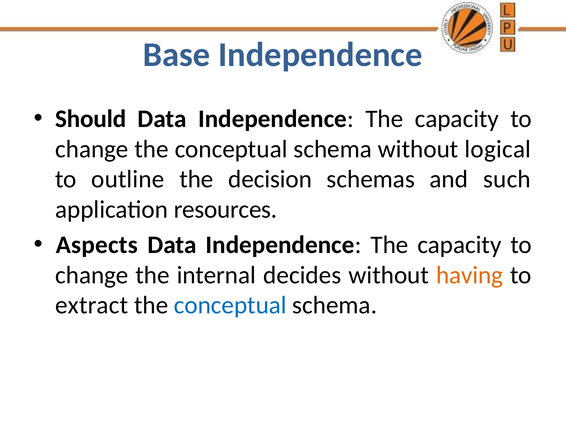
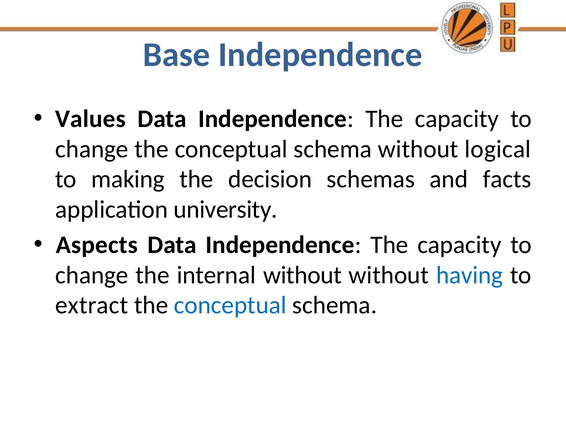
Should: Should -> Values
outline: outline -> making
such: such -> facts
resources: resources -> university
internal decides: decides -> without
having colour: orange -> blue
